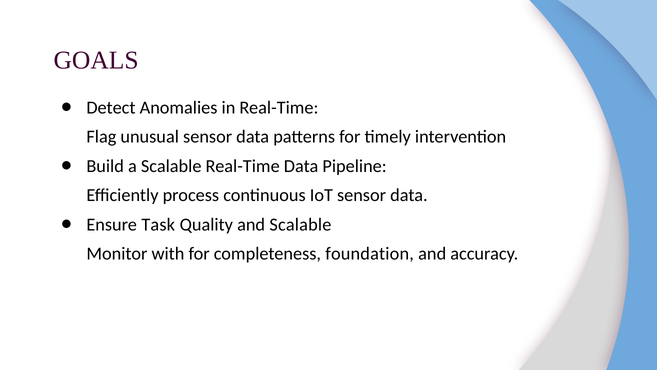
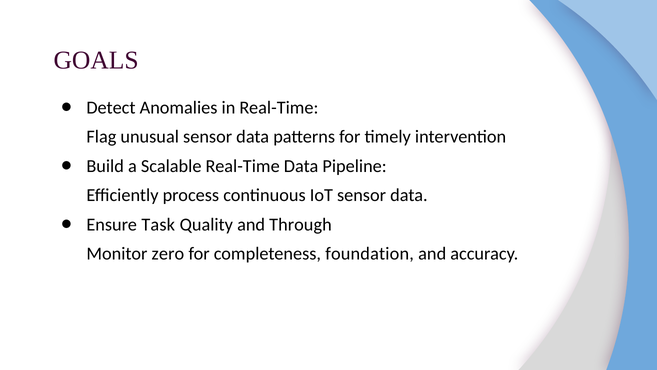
and Scalable: Scalable -> Through
with: with -> zero
